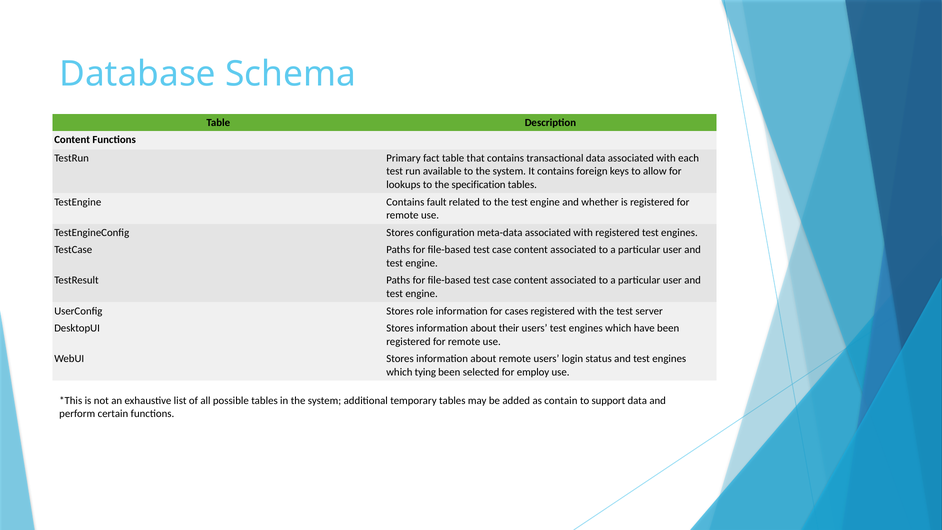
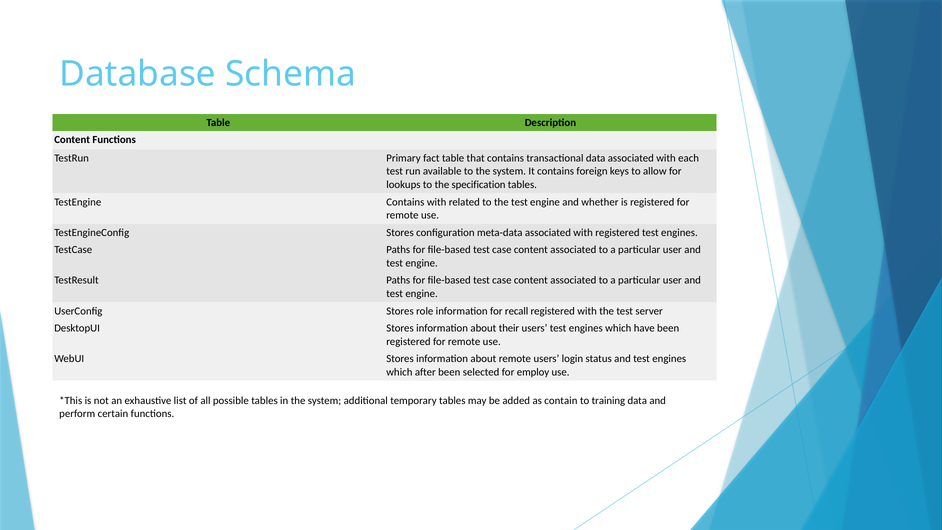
Contains fault: fault -> with
cases: cases -> recall
tying: tying -> after
support: support -> training
